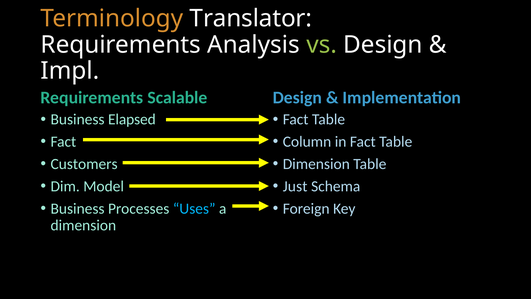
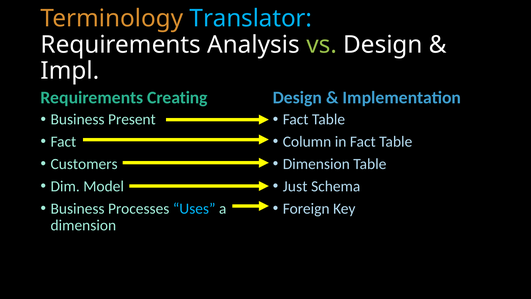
Translator colour: white -> light blue
Scalable: Scalable -> Creating
Elapsed: Elapsed -> Present
